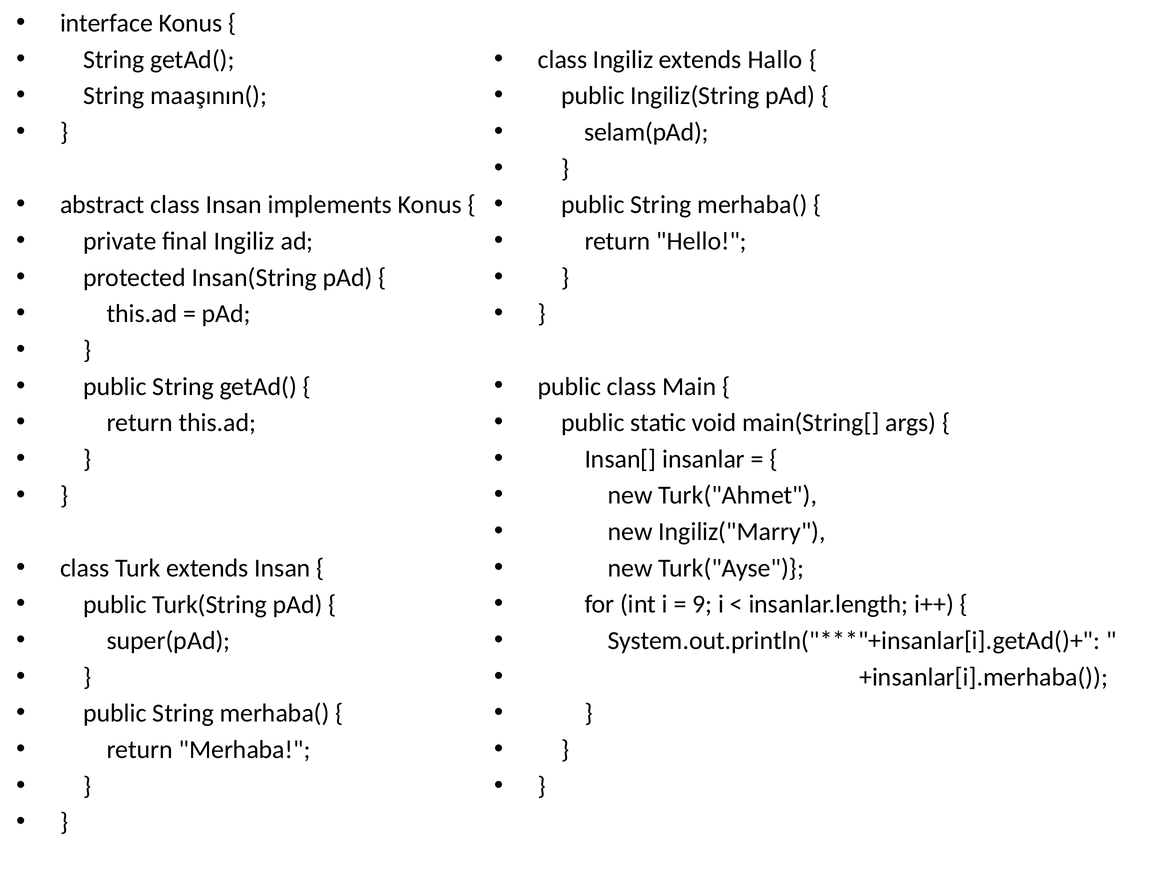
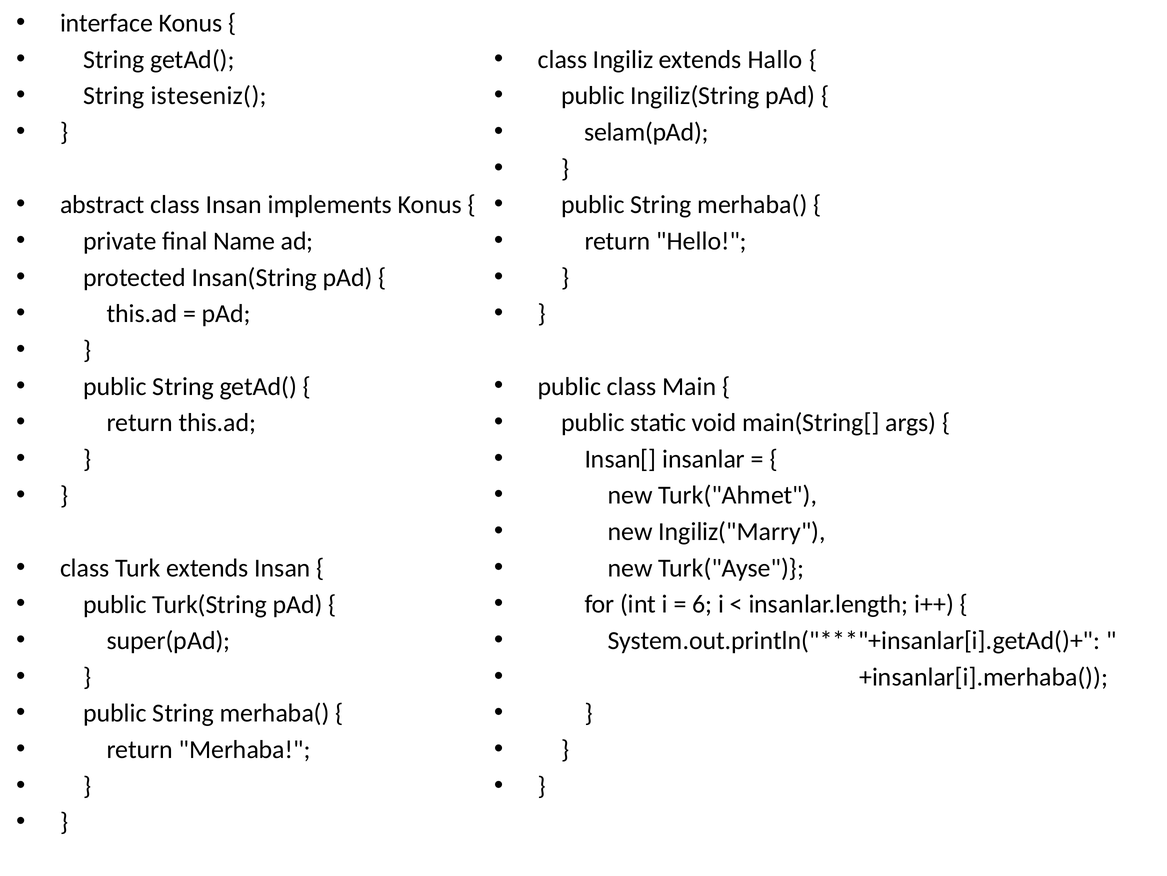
maaşının(: maaşının( -> isteseniz(
final Ingiliz: Ingiliz -> Name
9: 9 -> 6
